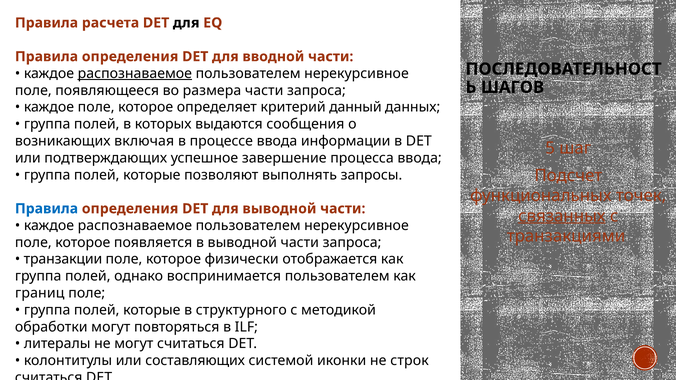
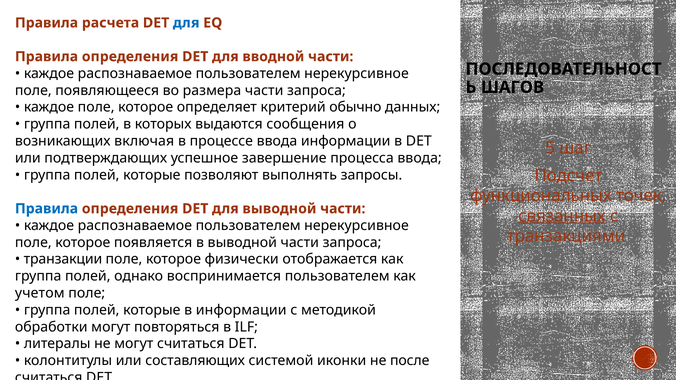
для at (186, 23) colour: black -> blue
распознаваемое at (135, 74) underline: present -> none
данный: данный -> обычно
границ: границ -> учетом
в структурного: структурного -> информации
строк: строк -> после
